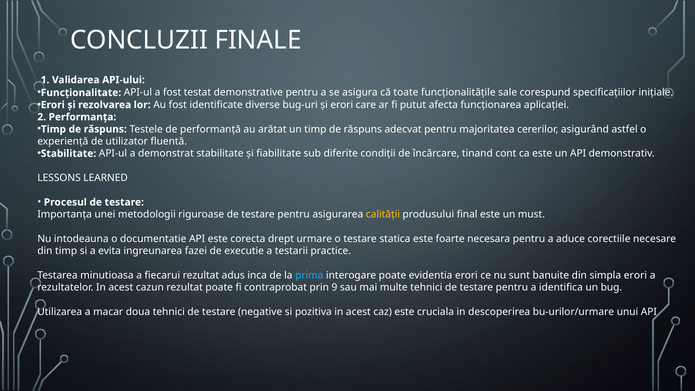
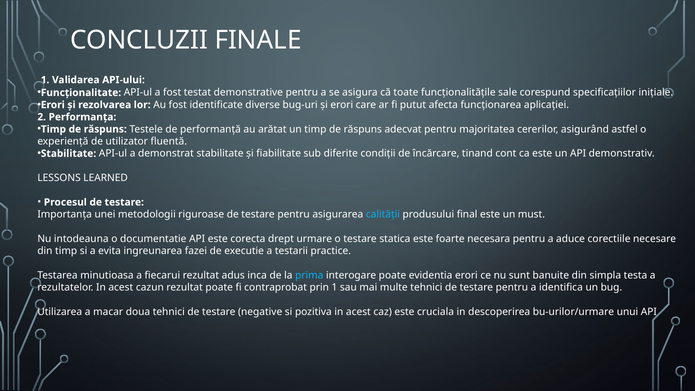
calității colour: yellow -> light blue
simpla erori: erori -> testa
prin 9: 9 -> 1
